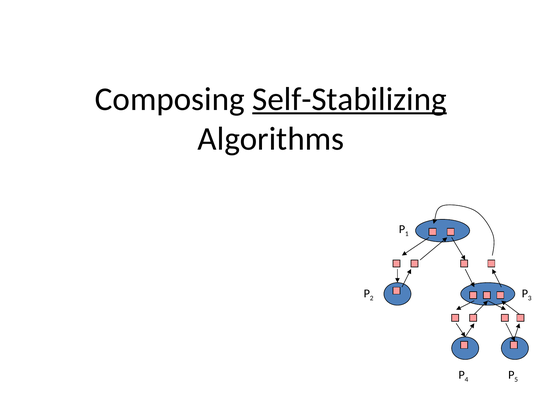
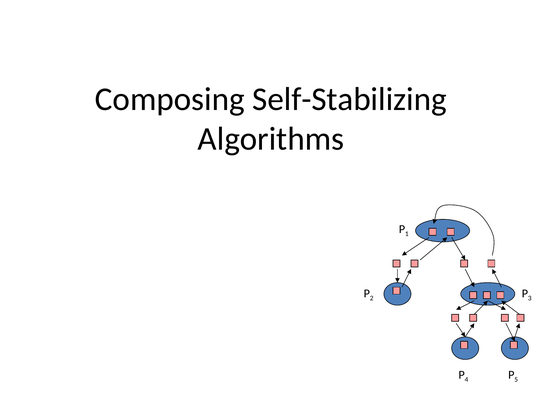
Self-Stabilizing underline: present -> none
